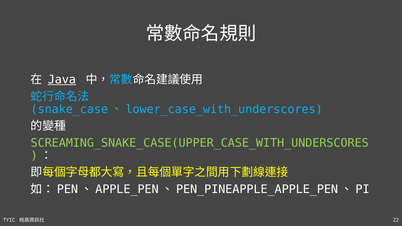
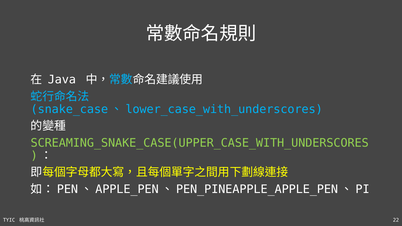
Java underline: present -> none
